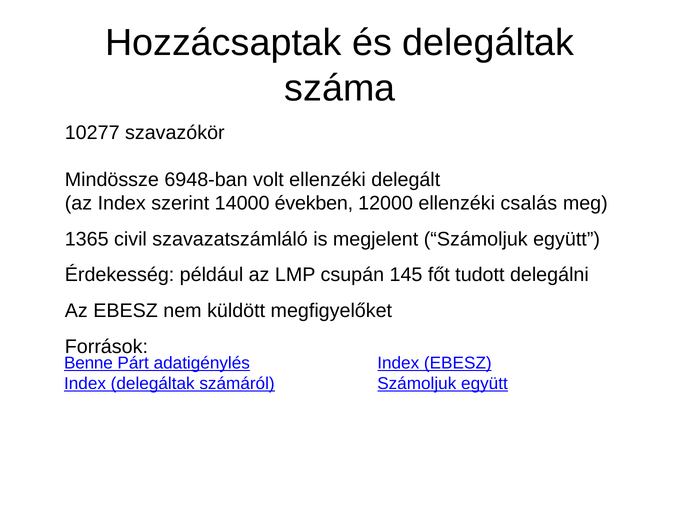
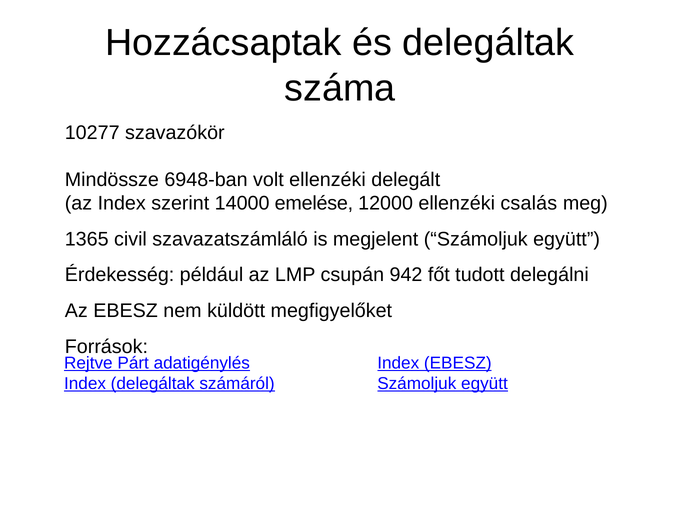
években: években -> emelése
145: 145 -> 942
Benne: Benne -> Rejtve
